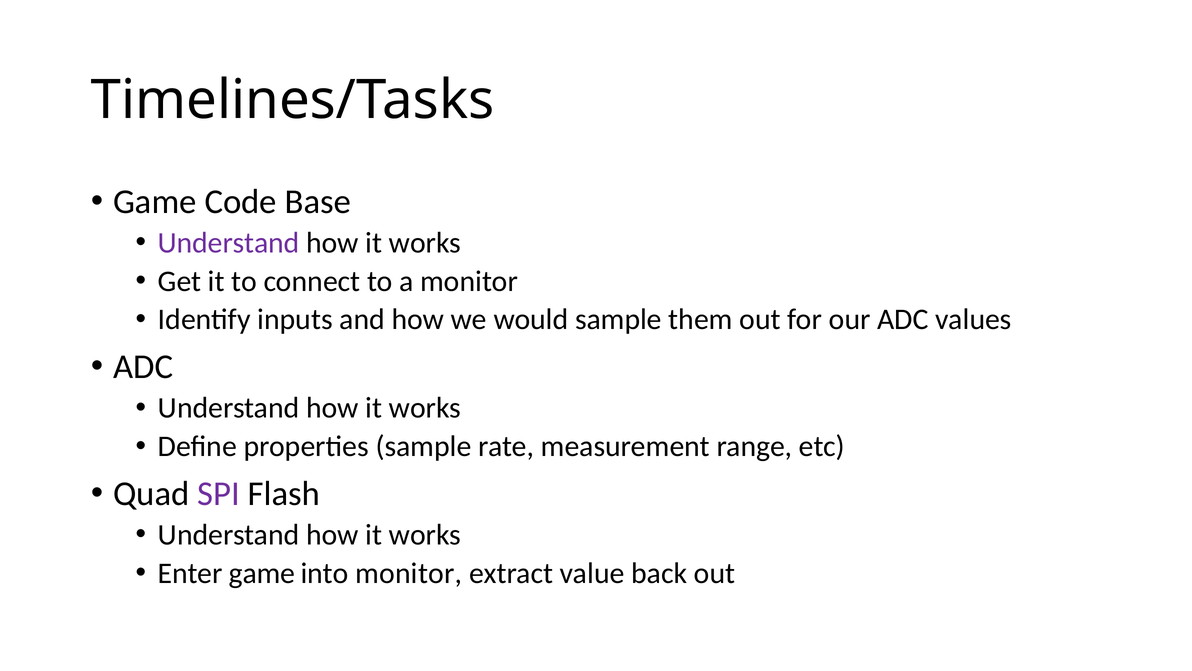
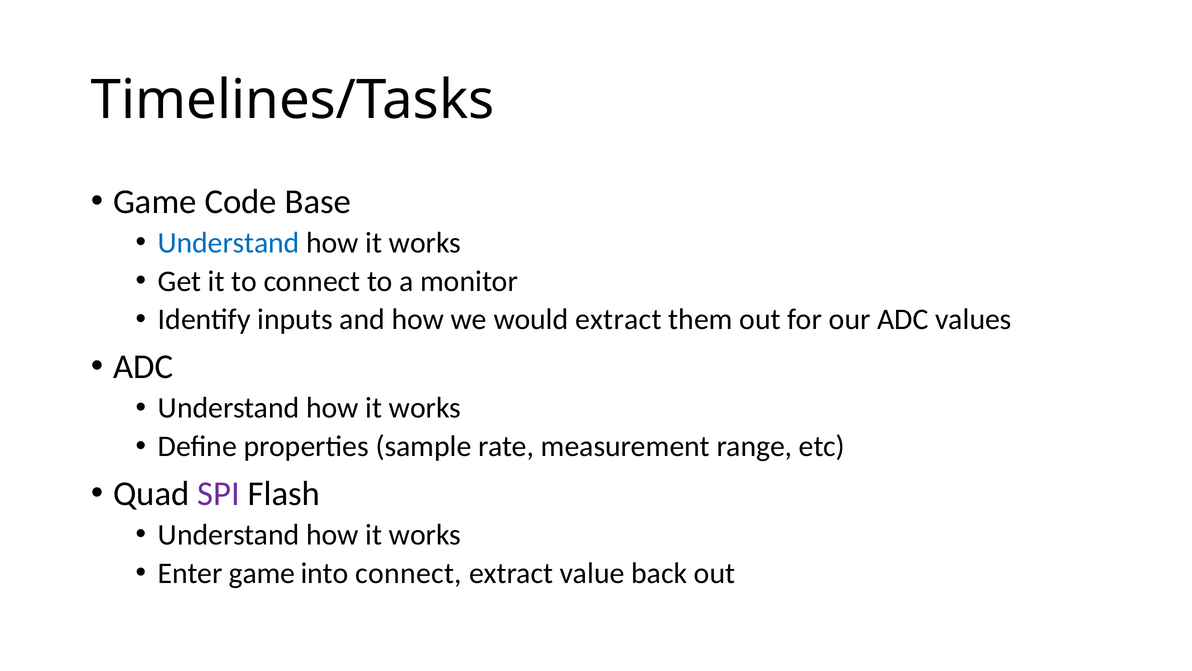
Understand at (229, 243) colour: purple -> blue
would sample: sample -> extract
into monitor: monitor -> connect
